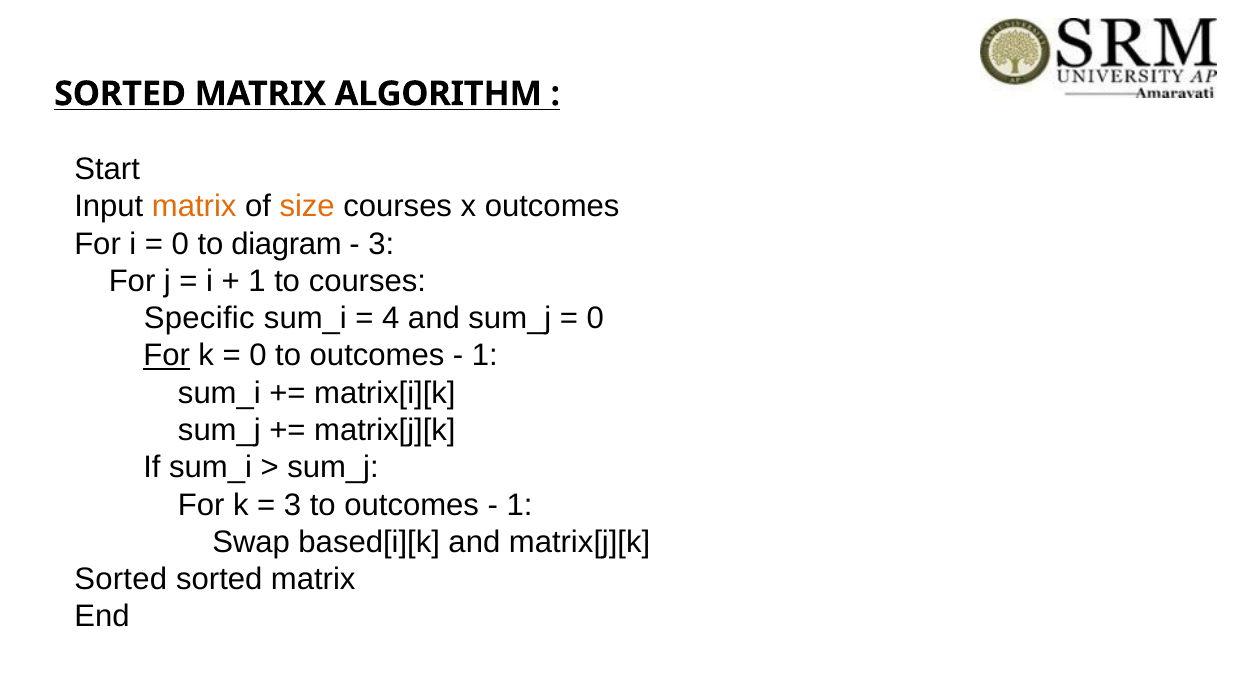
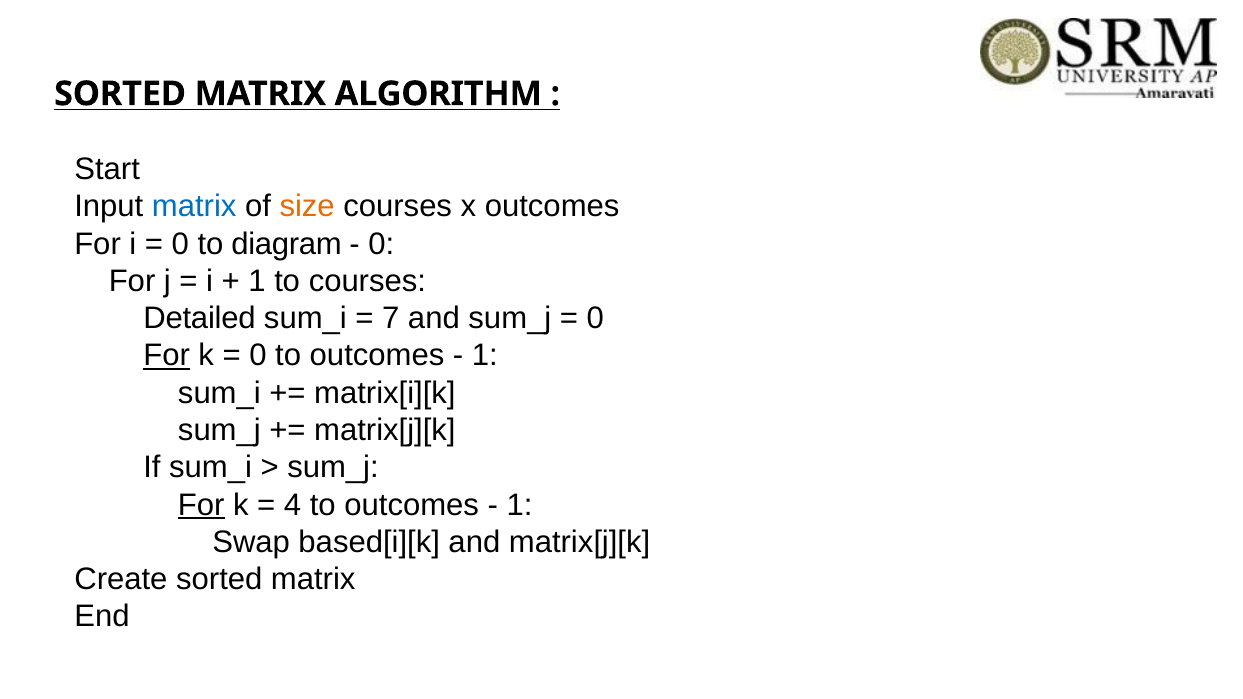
matrix at (194, 207) colour: orange -> blue
3 at (381, 244): 3 -> 0
Specific: Specific -> Detailed
4: 4 -> 7
For at (201, 505) underline: none -> present
3 at (293, 505): 3 -> 4
Sorted at (121, 579): Sorted -> Create
